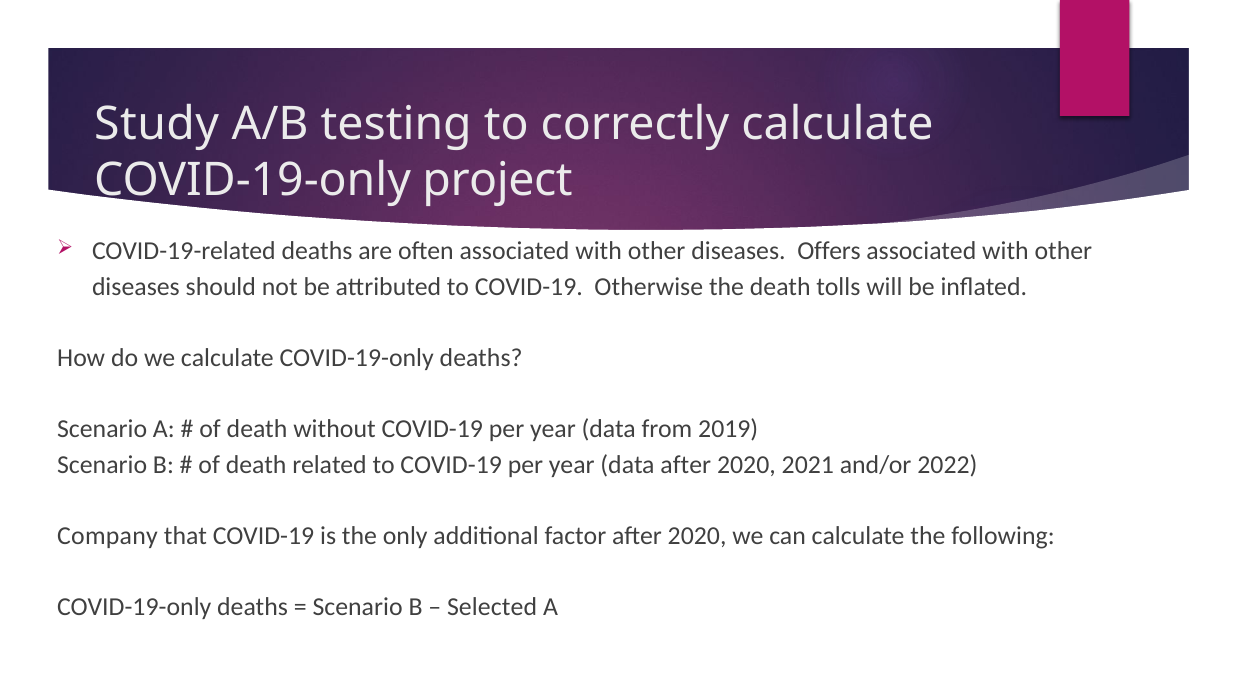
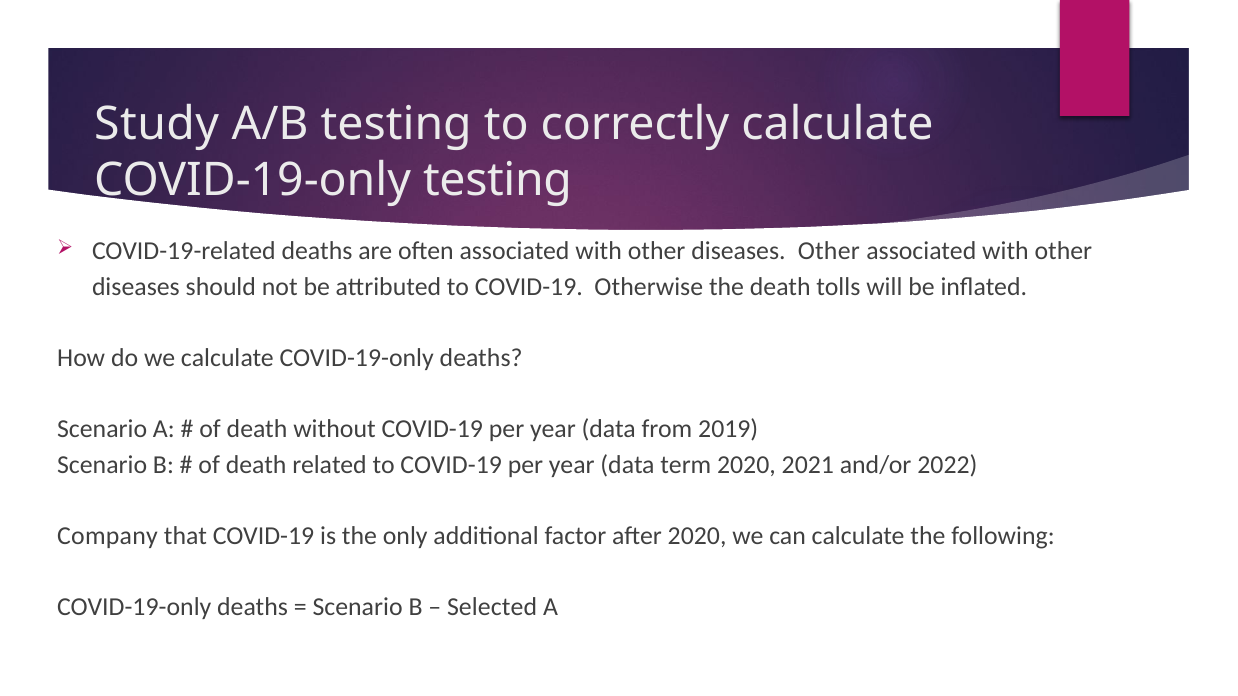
COVID-19-only project: project -> testing
diseases Offers: Offers -> Other
data after: after -> term
